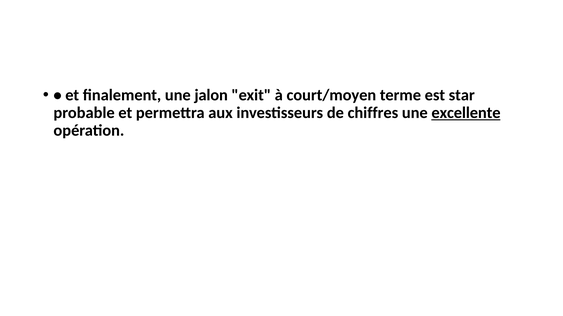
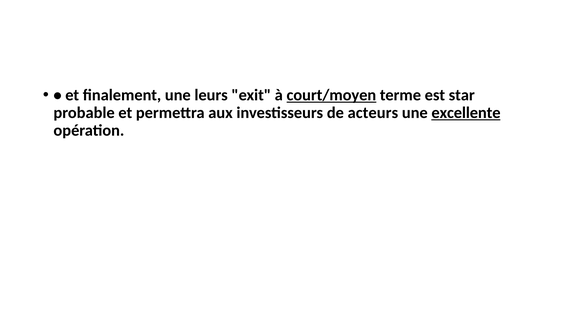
jalon: jalon -> leurs
court/moyen underline: none -> present
chiffres: chiffres -> acteurs
